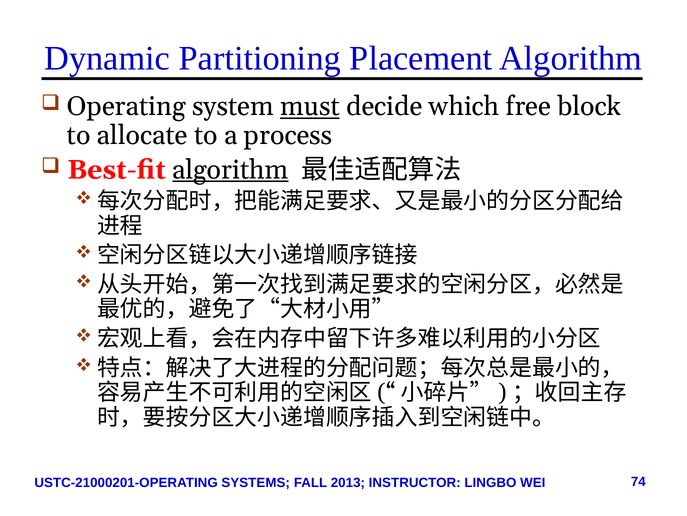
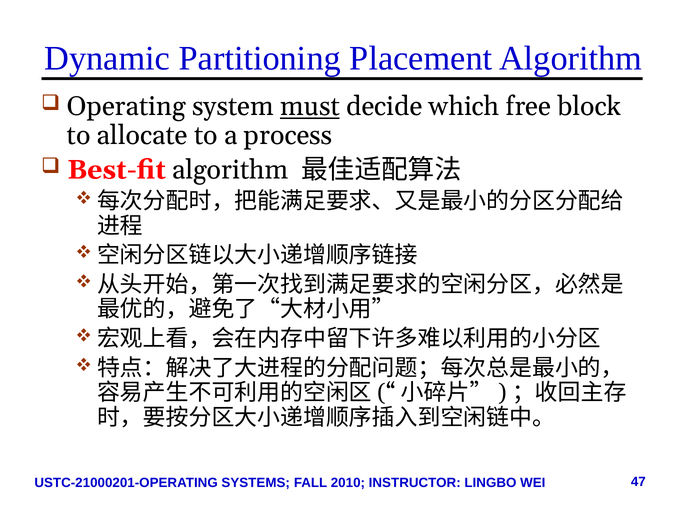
algorithm at (230, 170) underline: present -> none
2013: 2013 -> 2010
74: 74 -> 47
